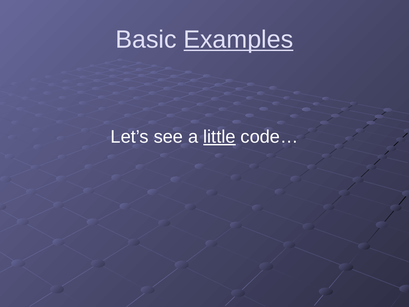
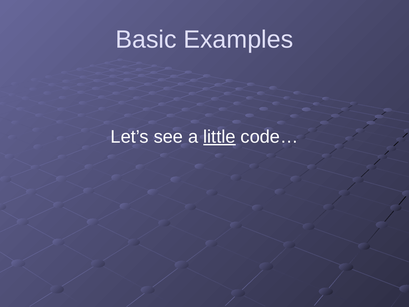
Examples underline: present -> none
